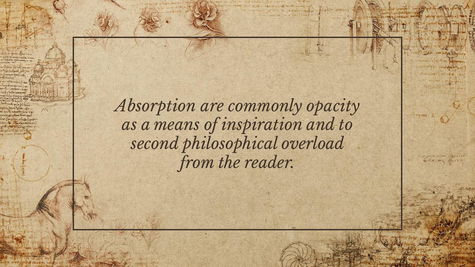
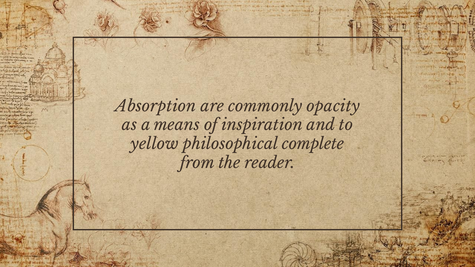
second: second -> yellow
overload: overload -> complete
